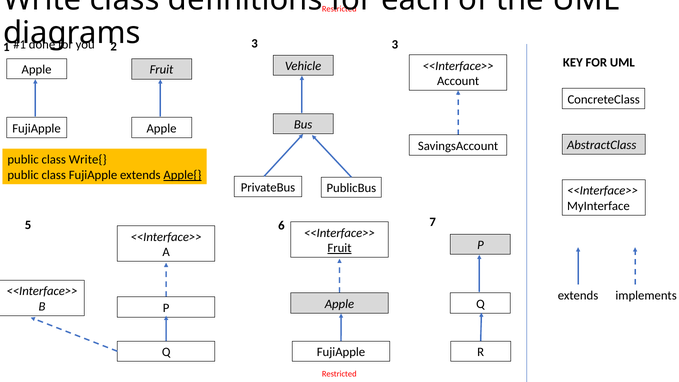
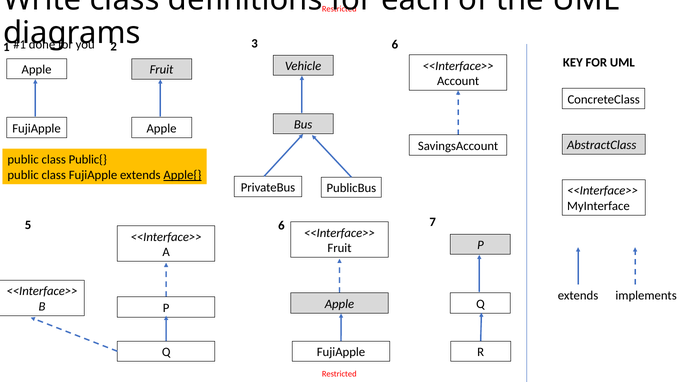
3 3: 3 -> 6
Write{: Write{ -> Public{
Fruit at (339, 248) underline: present -> none
